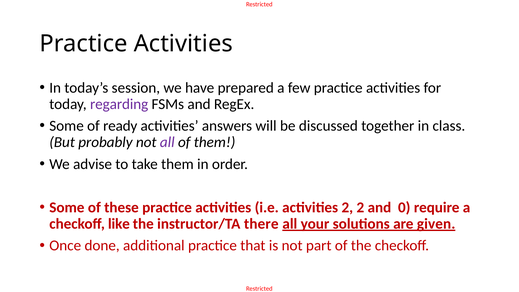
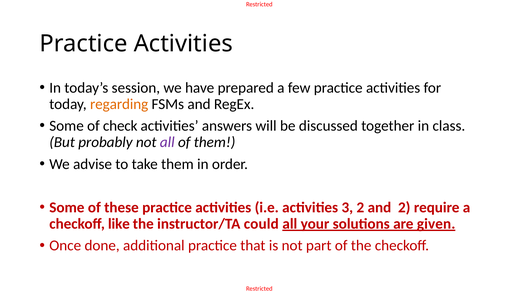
regarding colour: purple -> orange
ready: ready -> check
activities 2: 2 -> 3
and 0: 0 -> 2
there: there -> could
